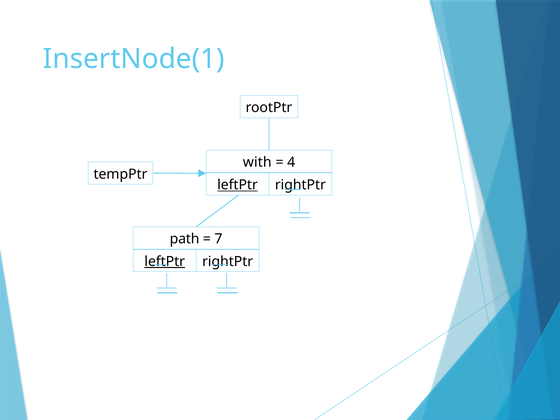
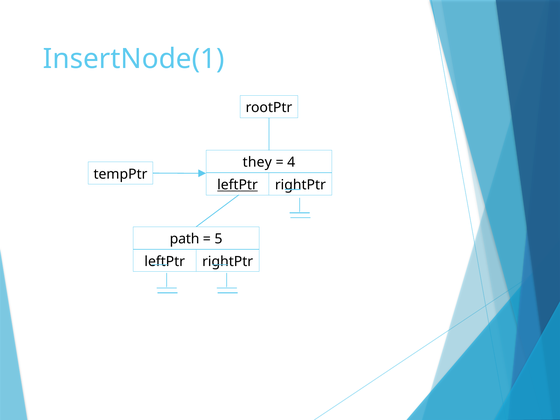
with: with -> they
7: 7 -> 5
leftPtr at (165, 261) underline: present -> none
